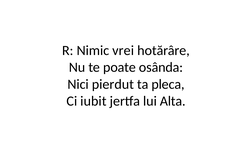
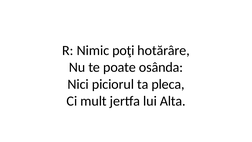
vrei: vrei -> poţi
pierdut: pierdut -> piciorul
iubit: iubit -> mult
